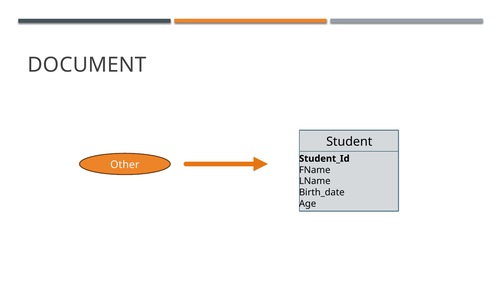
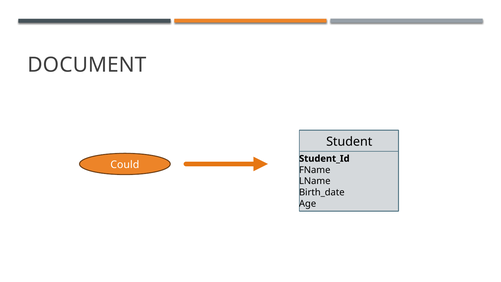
Other: Other -> Could
